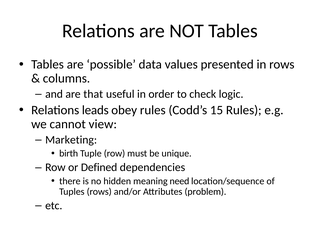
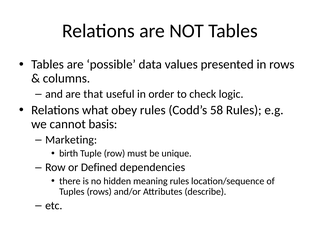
leads: leads -> what
15: 15 -> 58
view: view -> basis
meaning need: need -> rules
problem: problem -> describe
